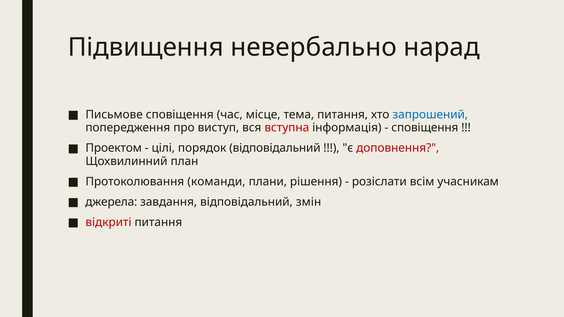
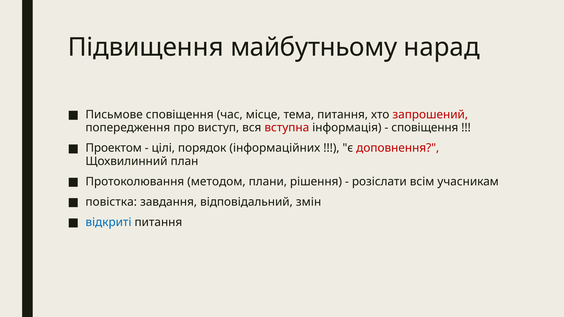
невербально: невербально -> майбутньому
запрошений colour: blue -> red
порядок відповідальний: відповідальний -> інформаційних
команди: команди -> методом
джерела: джерела -> повістка
відкриті colour: red -> blue
